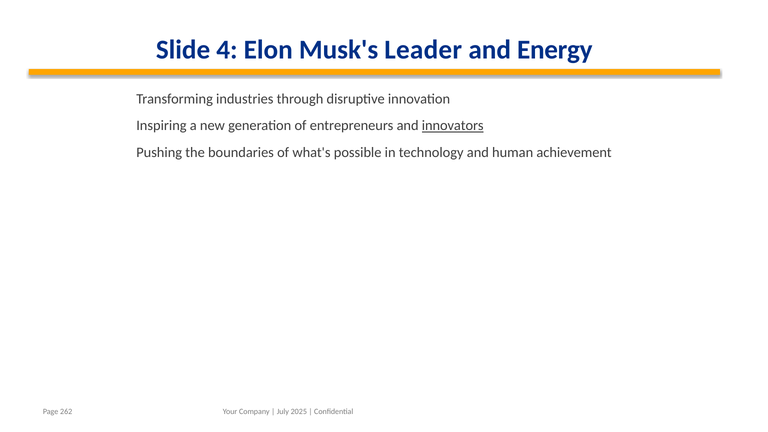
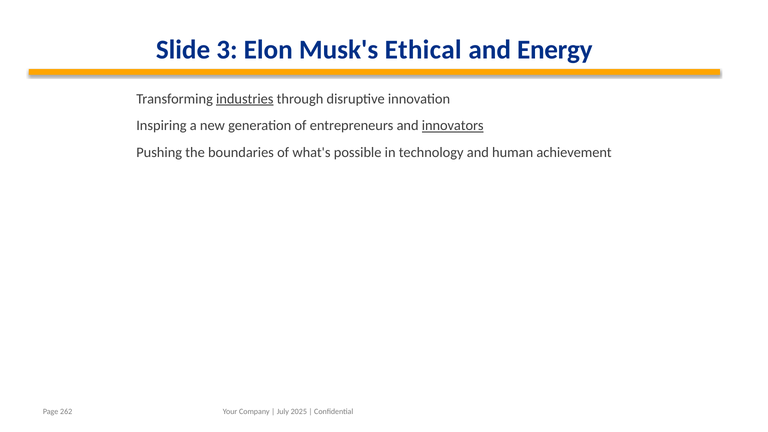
4: 4 -> 3
Leader: Leader -> Ethical
industries underline: none -> present
